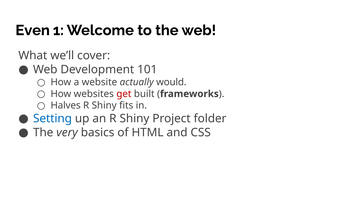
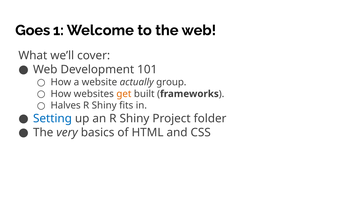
Even: Even -> Goes
would: would -> group
get colour: red -> orange
